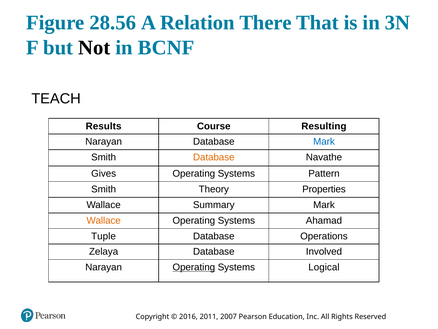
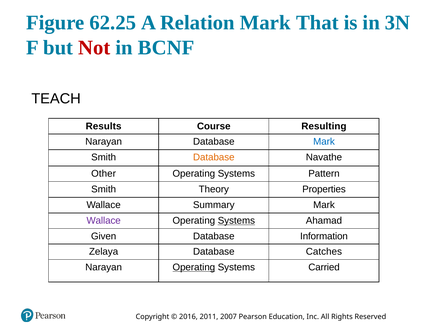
28.56: 28.56 -> 62.25
Relation There: There -> Mark
Not colour: black -> red
Gives: Gives -> Other
Wallace at (104, 220) colour: orange -> purple
Systems at (236, 220) underline: none -> present
Tuple: Tuple -> Given
Operations: Operations -> Information
Involved: Involved -> Catches
Logical: Logical -> Carried
